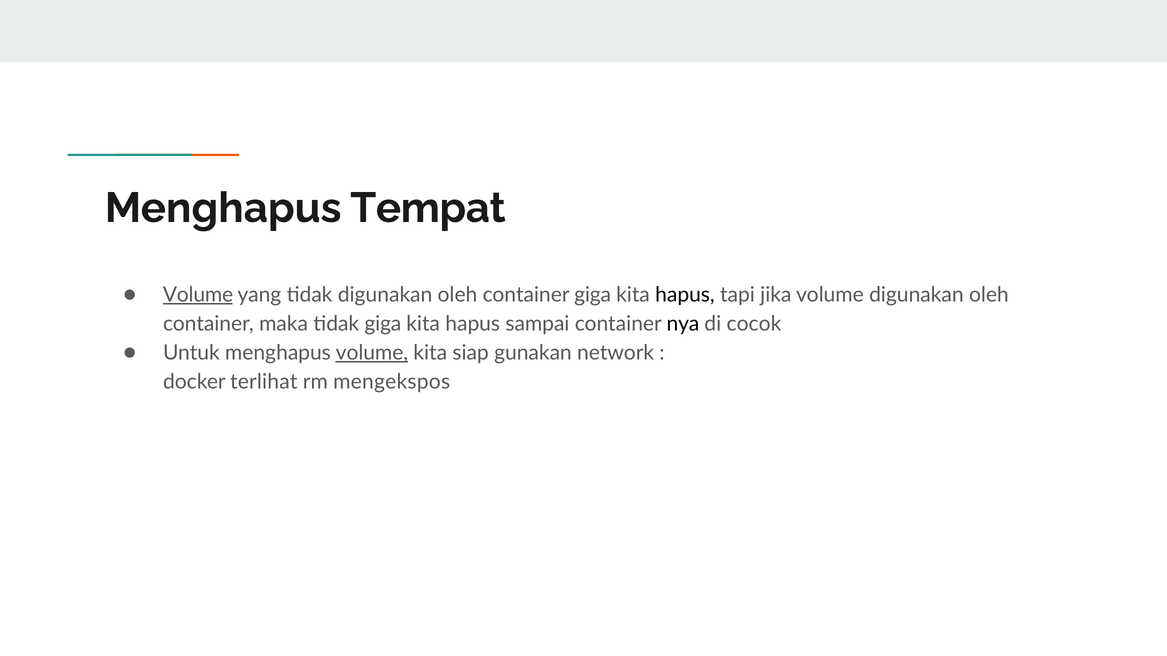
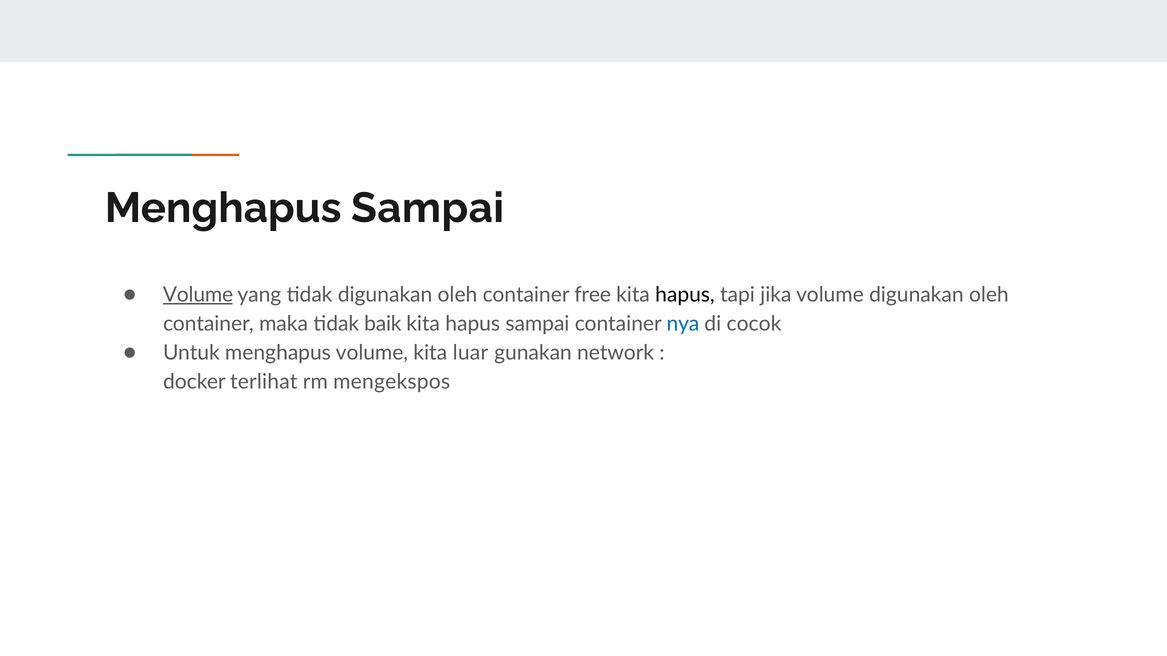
Menghapus Tempat: Tempat -> Sampai
container giga: giga -> free
tidak giga: giga -> baik
nya colour: black -> blue
volume at (372, 353) underline: present -> none
siap: siap -> luar
